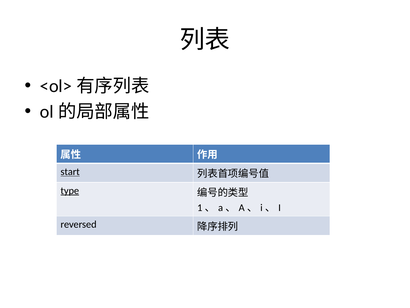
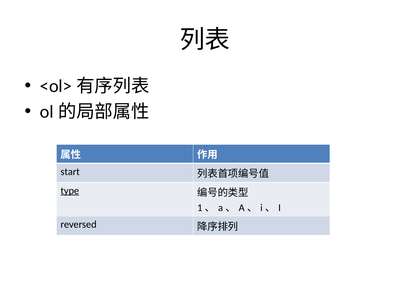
start underline: present -> none
